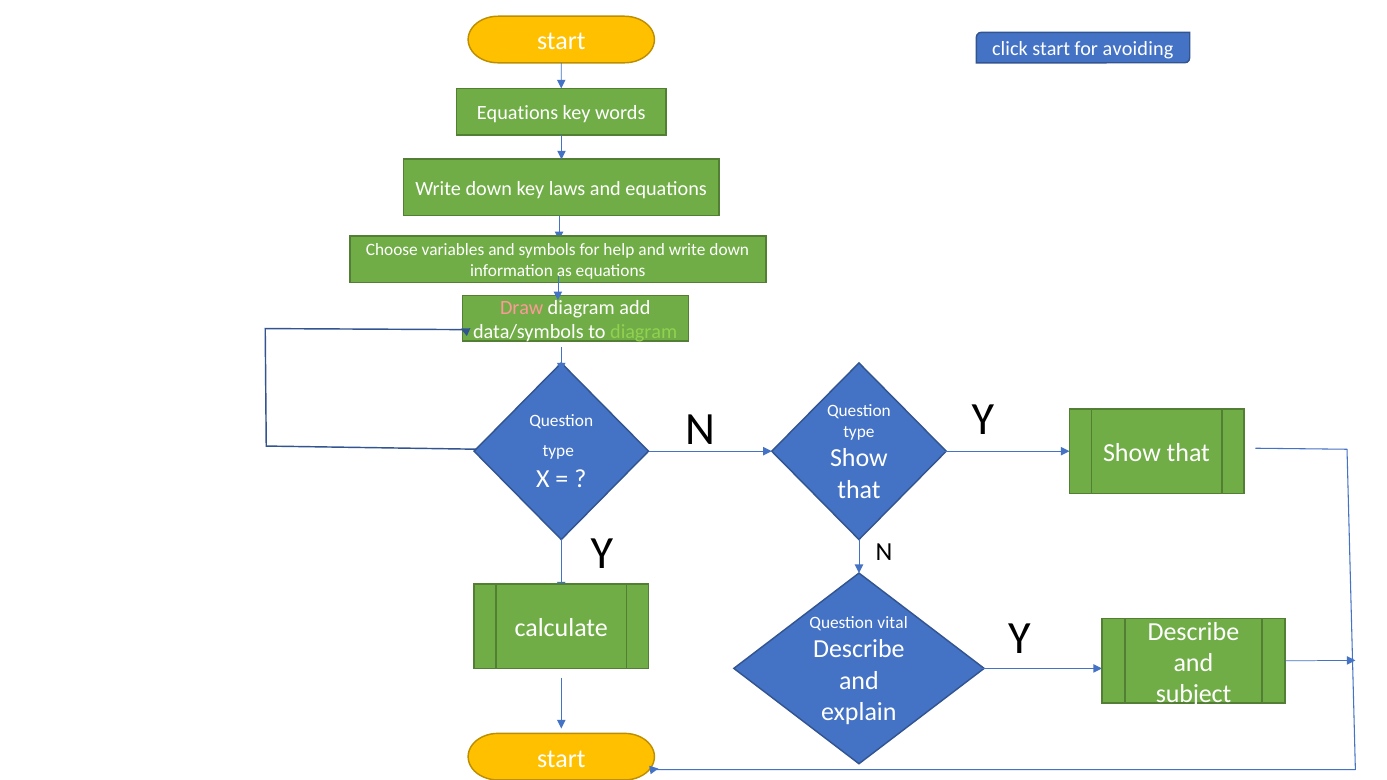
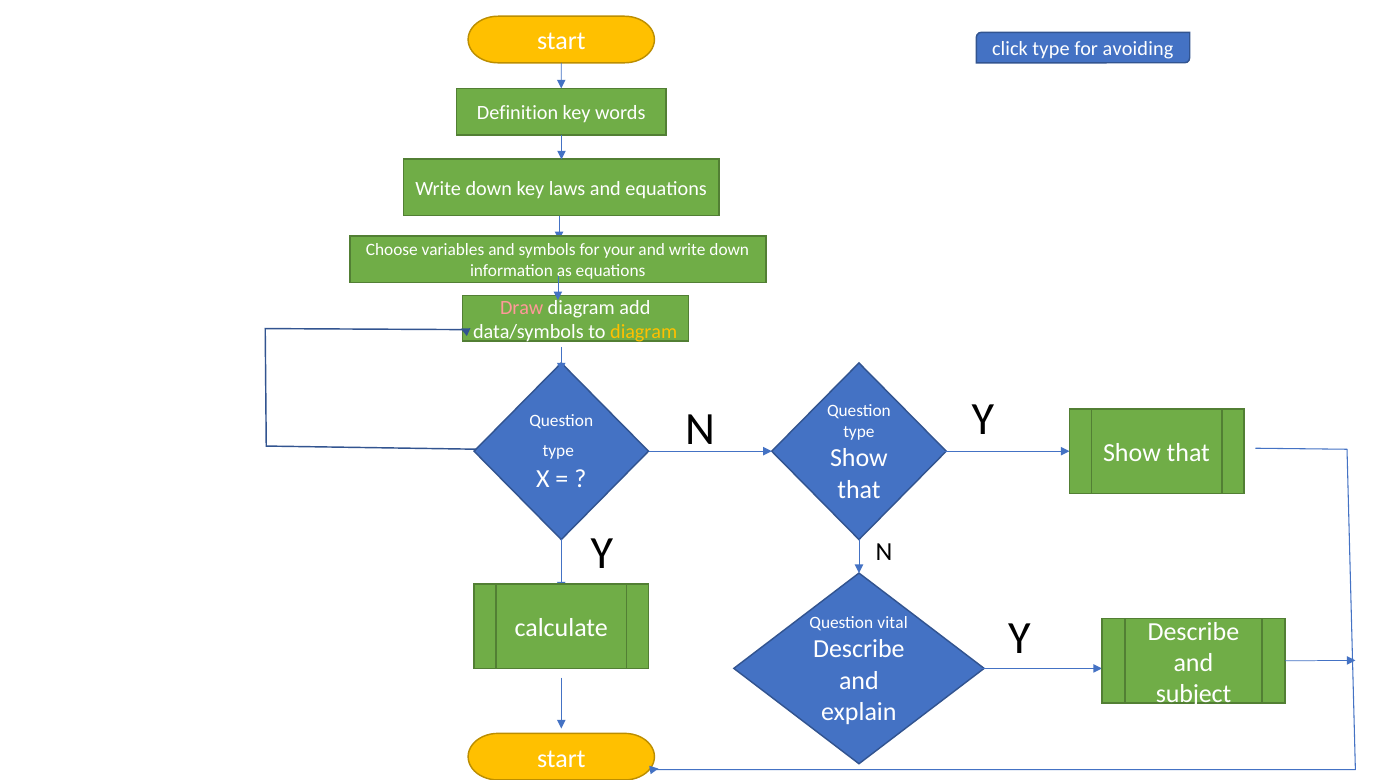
click start: start -> type
Equations at (518, 113): Equations -> Definition
help: help -> your
diagram at (644, 332) colour: light green -> yellow
